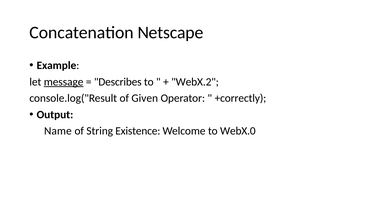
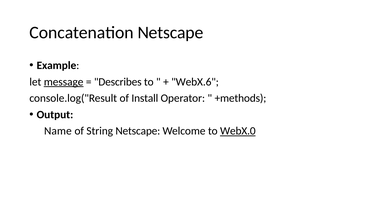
WebX.2: WebX.2 -> WebX.6
Given: Given -> Install
+correctly: +correctly -> +methods
String Existence: Existence -> Netscape
WebX.0 underline: none -> present
